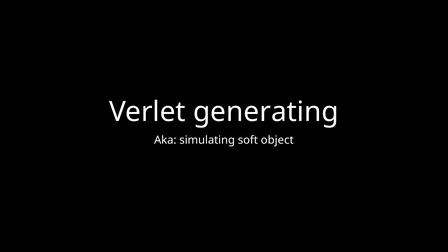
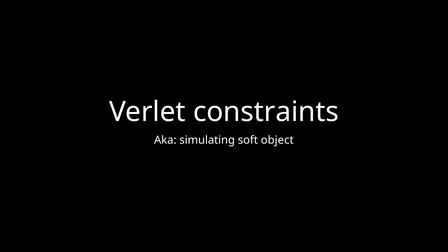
generating: generating -> constraints
